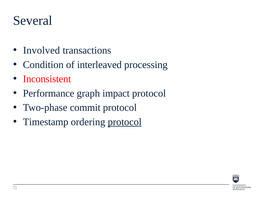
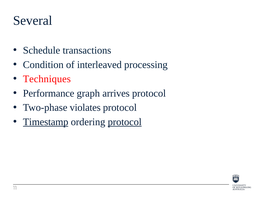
Involved: Involved -> Schedule
Inconsistent: Inconsistent -> Techniques
impact: impact -> arrives
commit: commit -> violates
Timestamp underline: none -> present
